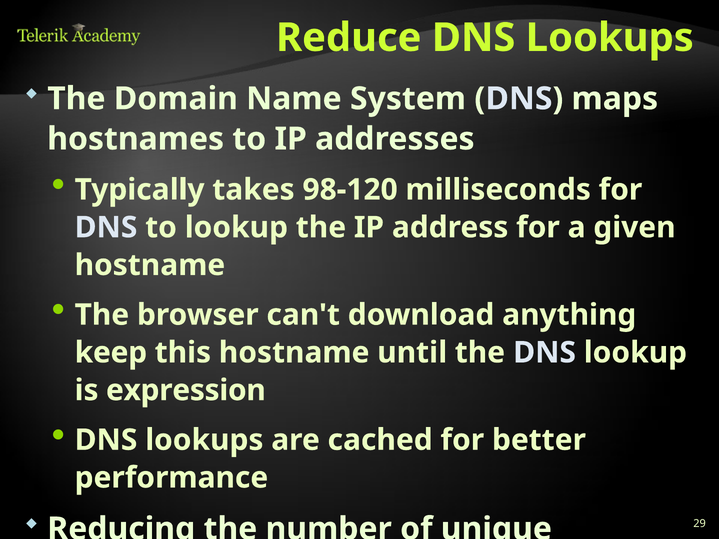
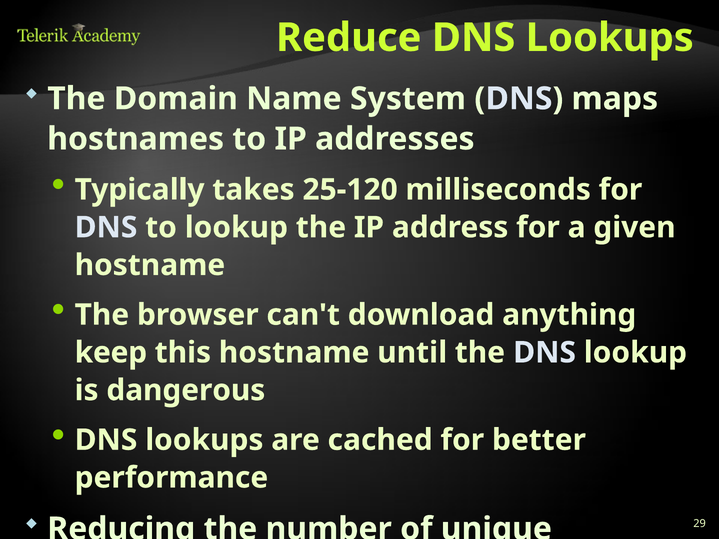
98-120: 98-120 -> 25-120
expression: expression -> dangerous
